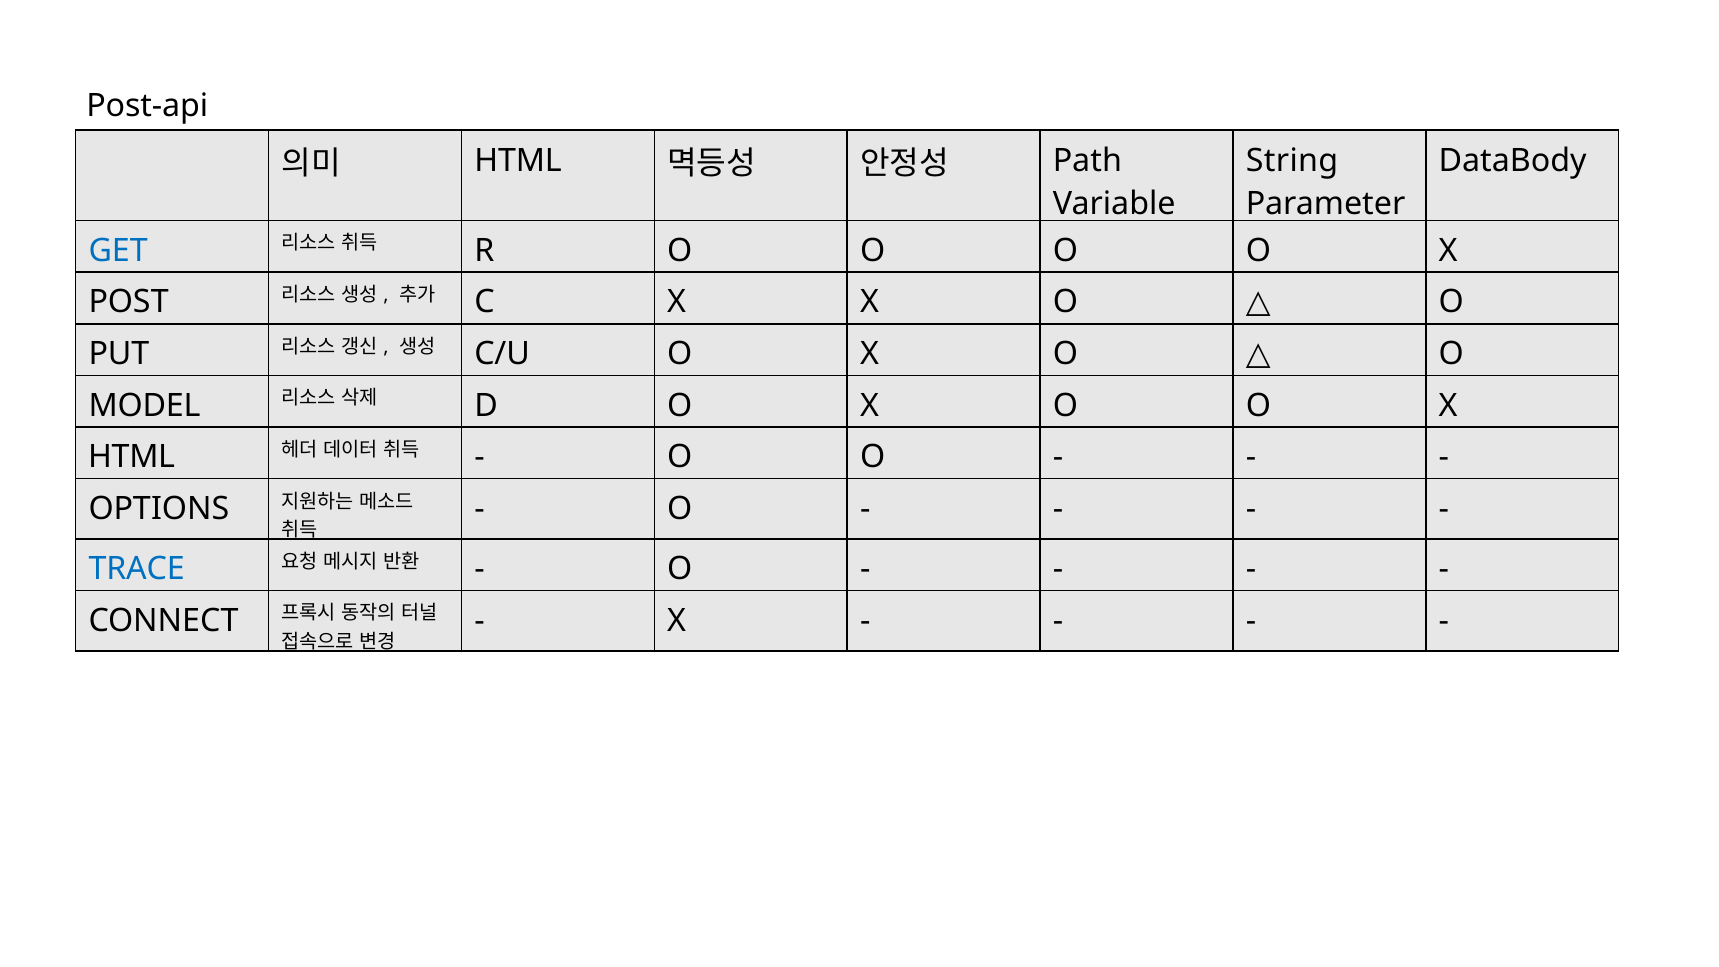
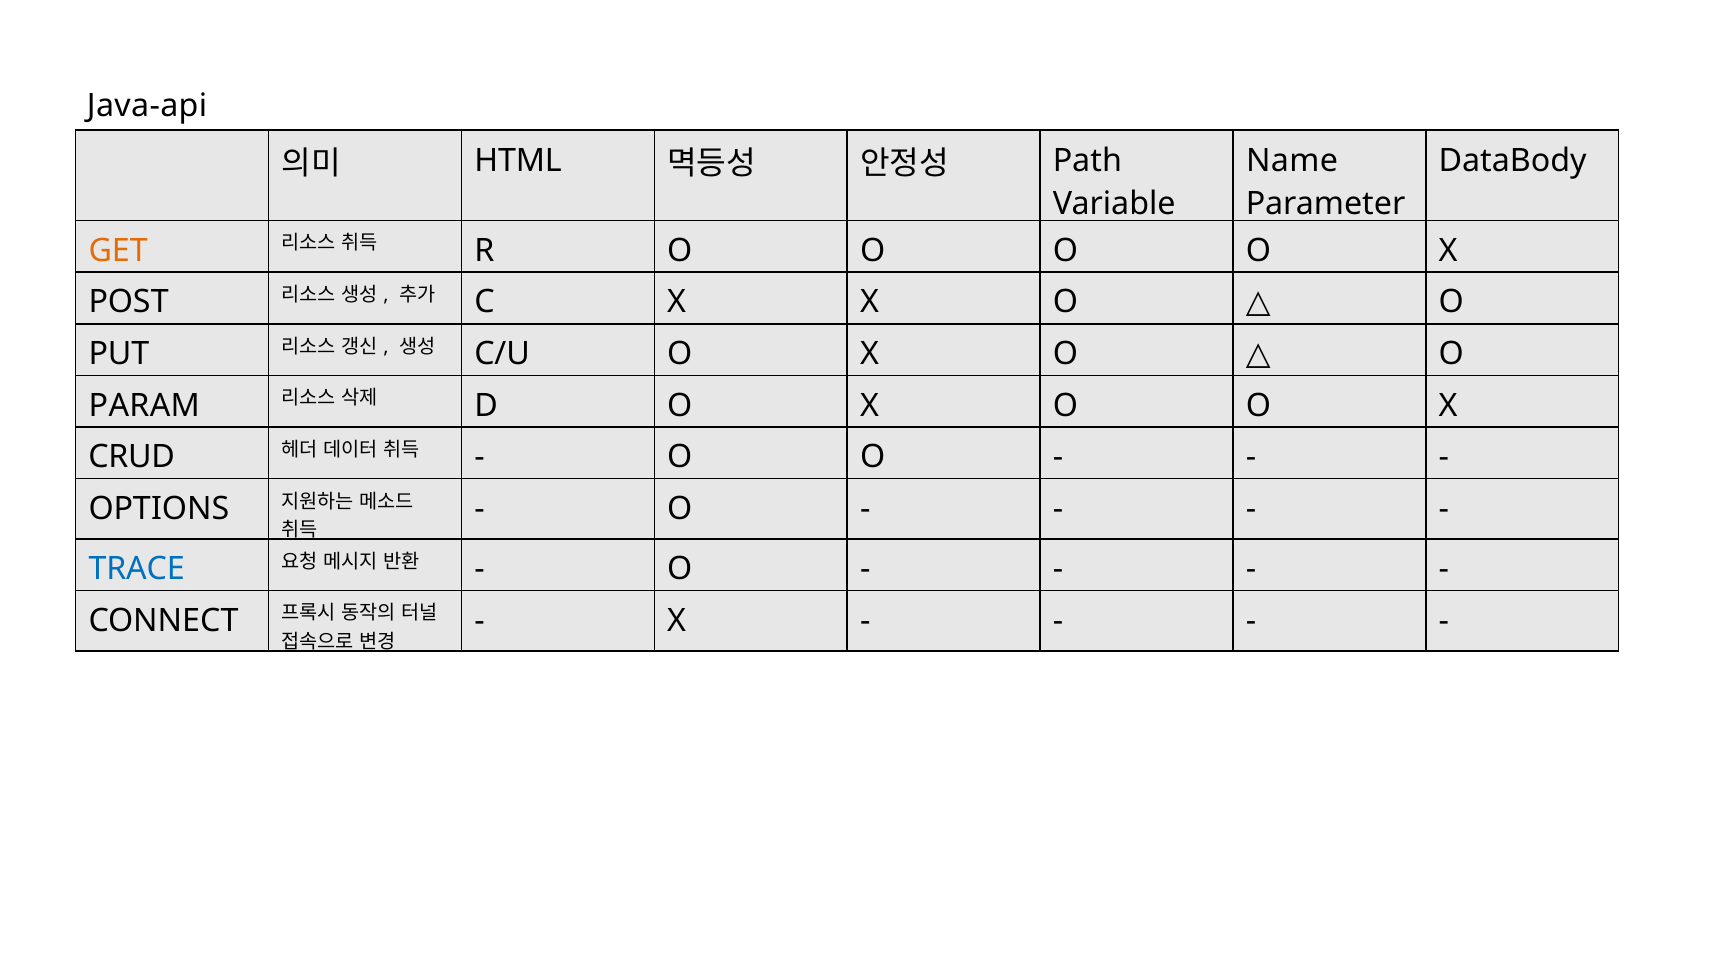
Post-api: Post-api -> Java-api
String: String -> Name
GET colour: blue -> orange
MODEL: MODEL -> PARAM
HTML at (132, 457): HTML -> CRUD
